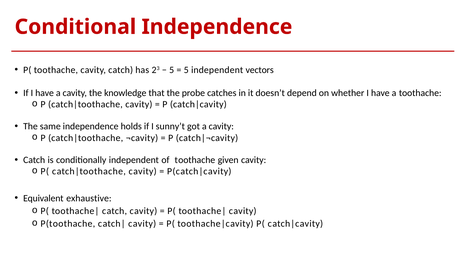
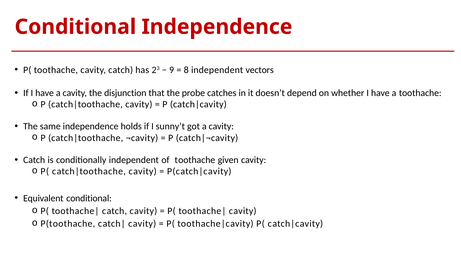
5 at (172, 70): 5 -> 9
5 at (186, 70): 5 -> 8
knowledge: knowledge -> disjunction
Equivalent exhaustive: exhaustive -> conditional
